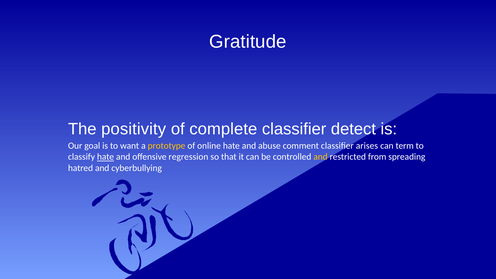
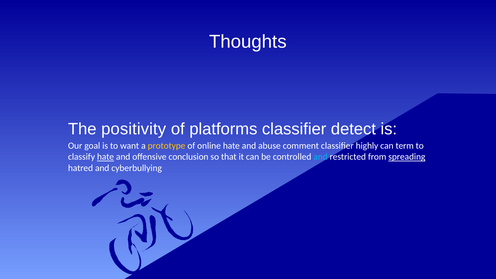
Gratitude: Gratitude -> Thoughts
complete: complete -> platforms
arises: arises -> highly
regression: regression -> conclusion
and at (320, 157) colour: yellow -> light blue
spreading underline: none -> present
